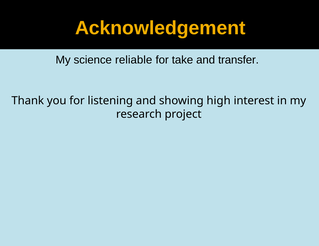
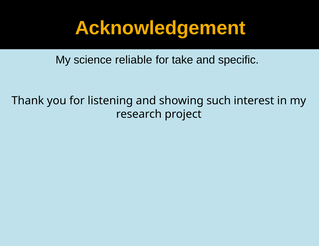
transfer: transfer -> specific
high: high -> such
